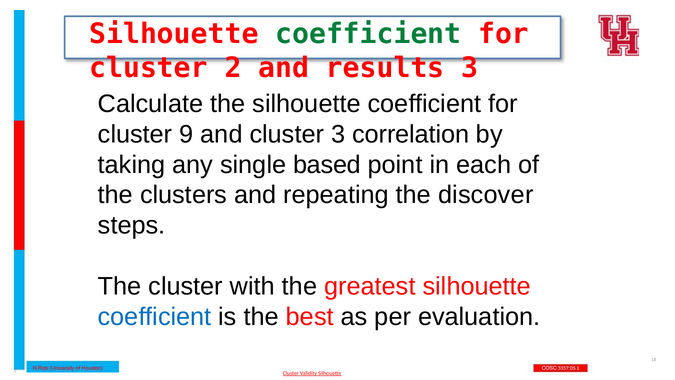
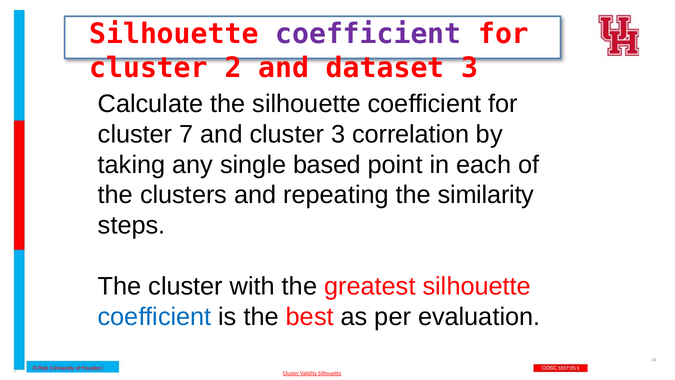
coefficient at (368, 34) colour: green -> purple
results: results -> dataset
9: 9 -> 7
discover: discover -> similarity
